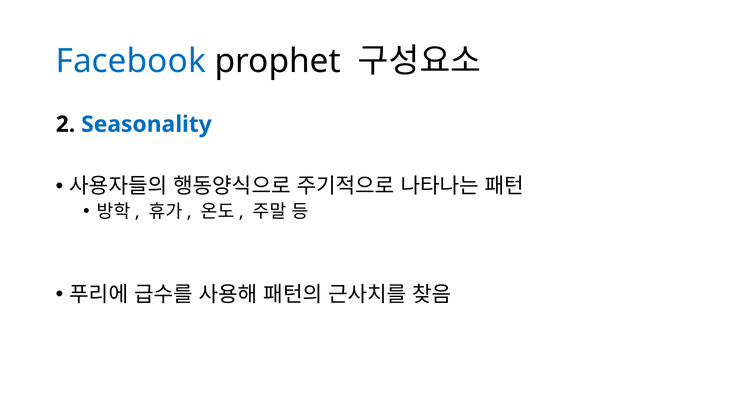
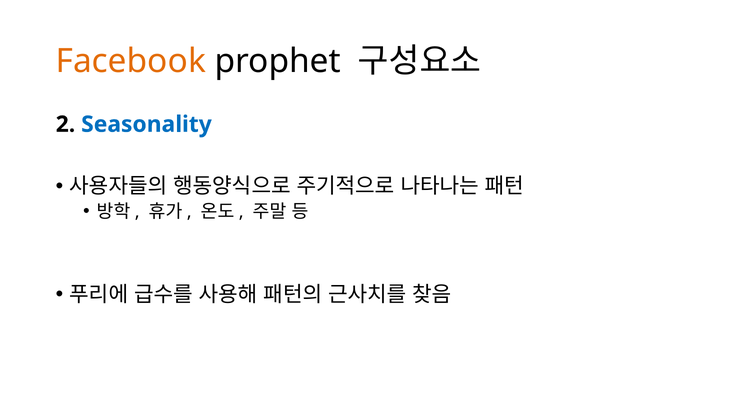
Facebook colour: blue -> orange
